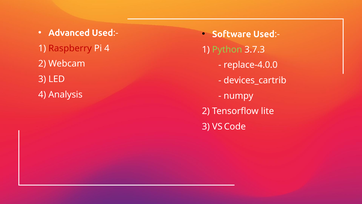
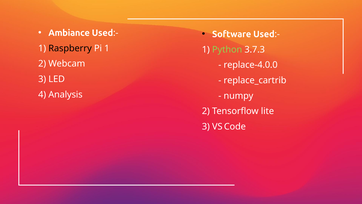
Advanced: Advanced -> Ambiance
Raspberry colour: red -> black
Pi 4: 4 -> 1
devices_cartrib: devices_cartrib -> replace_cartrib
